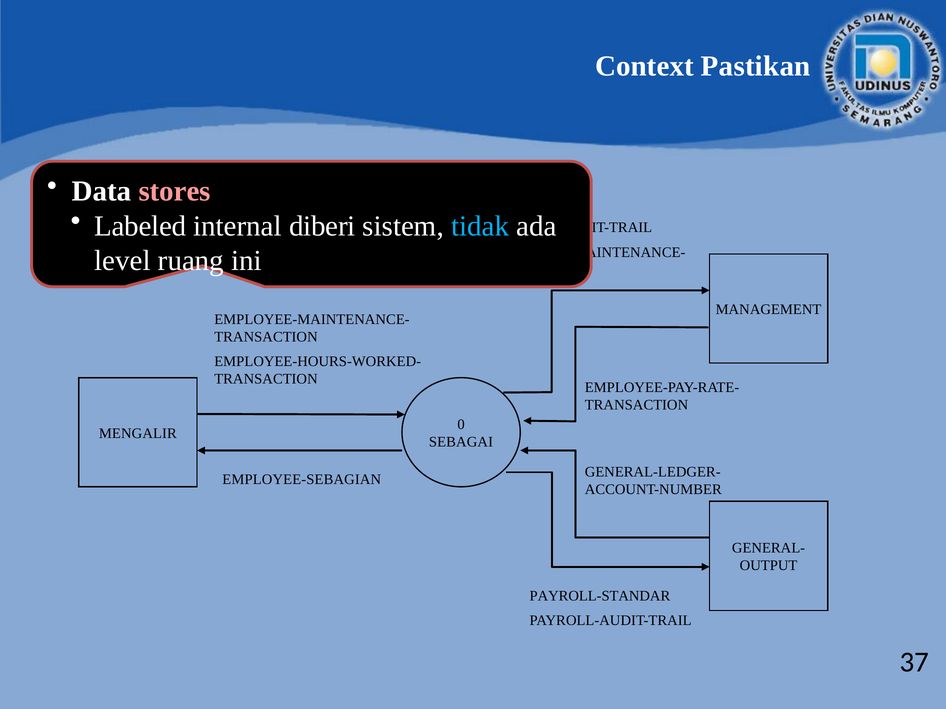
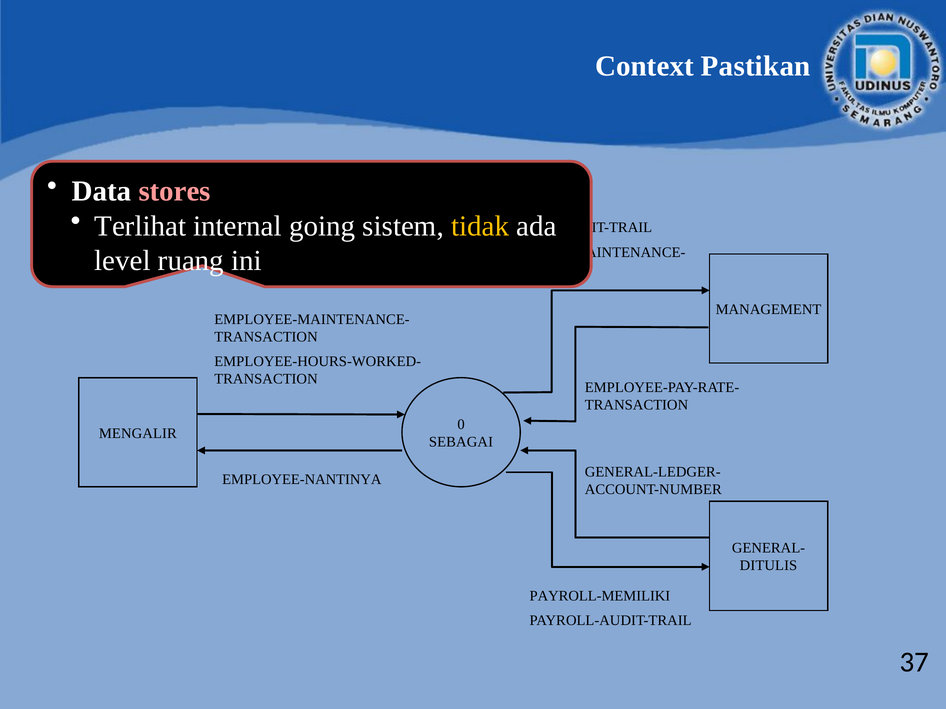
Labeled: Labeled -> Terlihat
diberi: diberi -> going
tidak colour: light blue -> yellow
EMPLOYEE-SEBAGIAN: EMPLOYEE-SEBAGIAN -> EMPLOYEE-NANTINYA
OUTPUT: OUTPUT -> DITULIS
PAYROLL-STANDAR: PAYROLL-STANDAR -> PAYROLL-MEMILIKI
